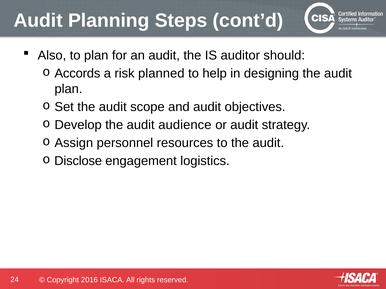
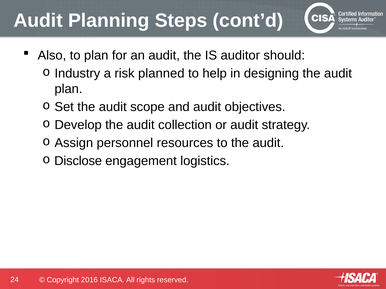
Accords: Accords -> Industry
audience: audience -> collection
